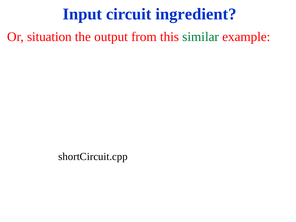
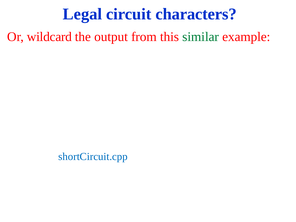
Input: Input -> Legal
ingredient: ingredient -> characters
situation: situation -> wildcard
shortCircuit.cpp at (93, 157) colour: black -> blue
